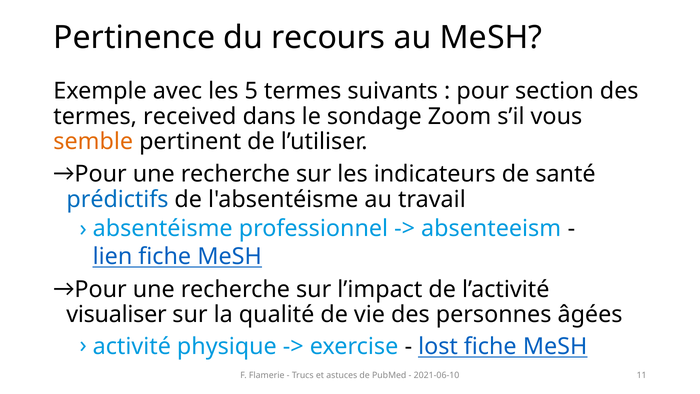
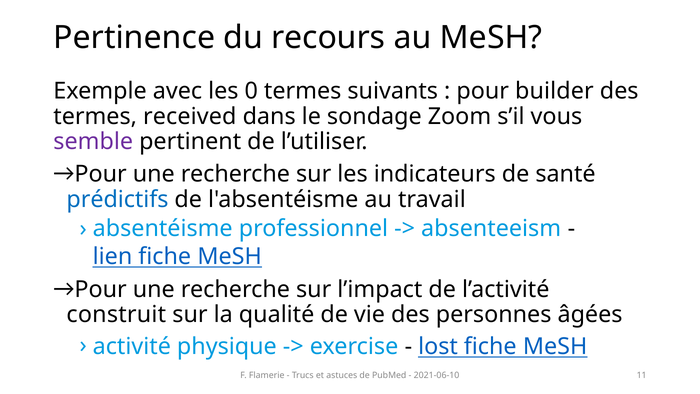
5: 5 -> 0
section: section -> builder
semble colour: orange -> purple
visualiser: visualiser -> construit
